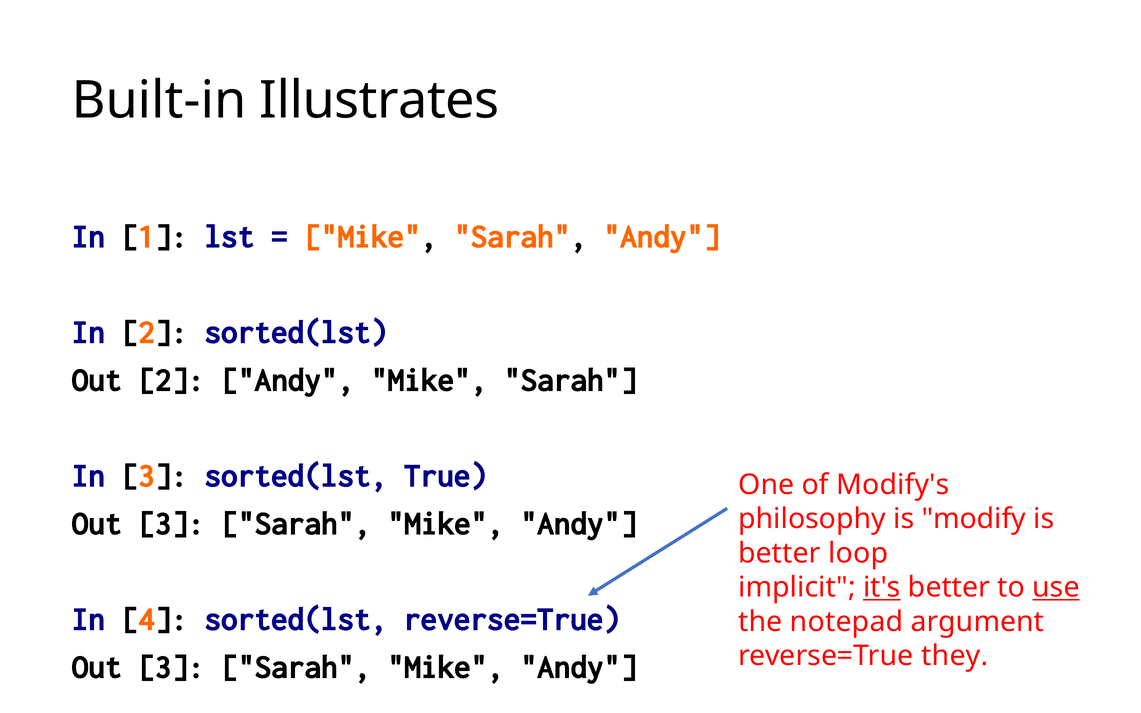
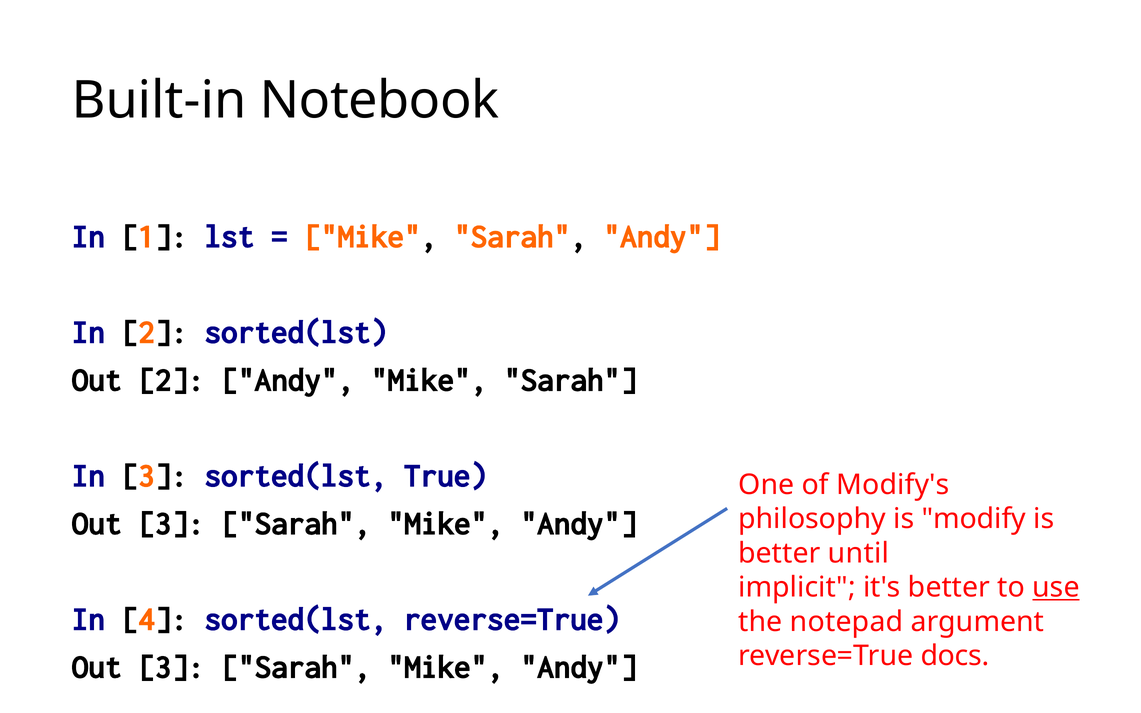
Illustrates: Illustrates -> Notebook
loop: loop -> until
it's underline: present -> none
they: they -> docs
